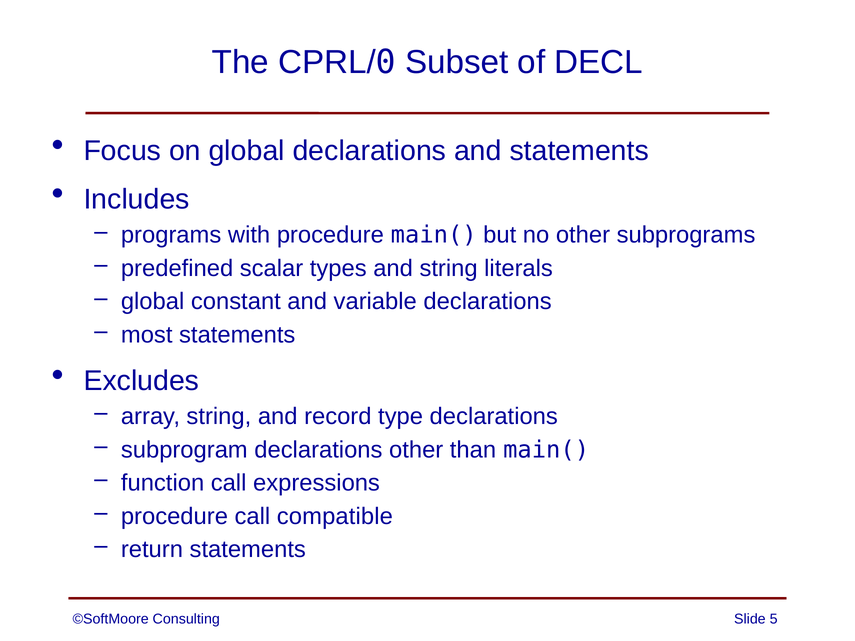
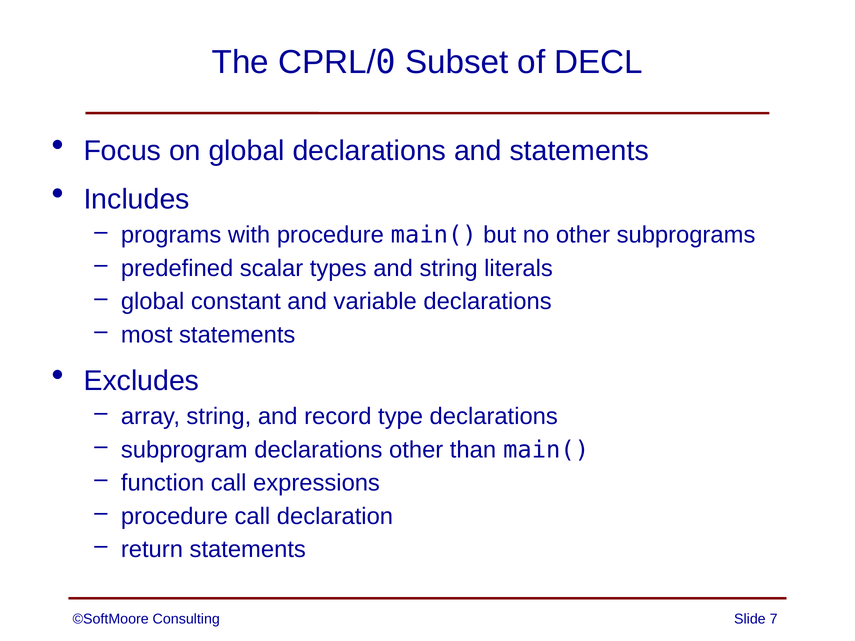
compatible: compatible -> declaration
5: 5 -> 7
